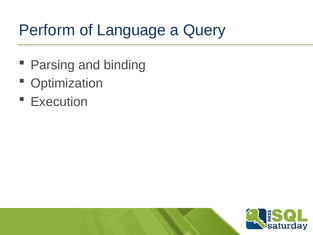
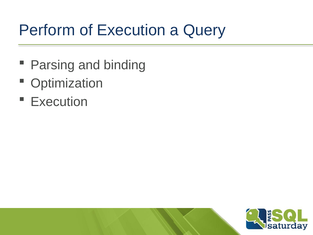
of Language: Language -> Execution
